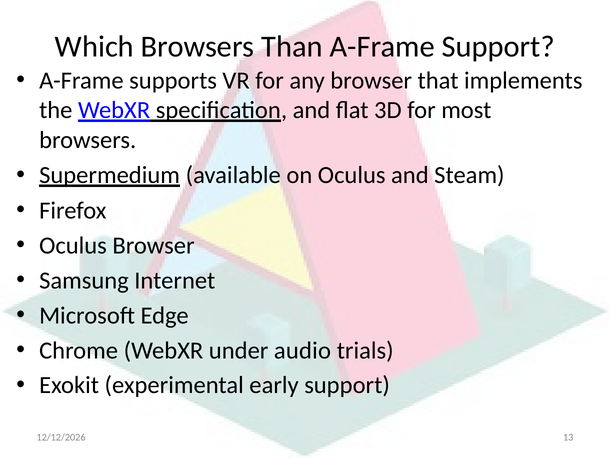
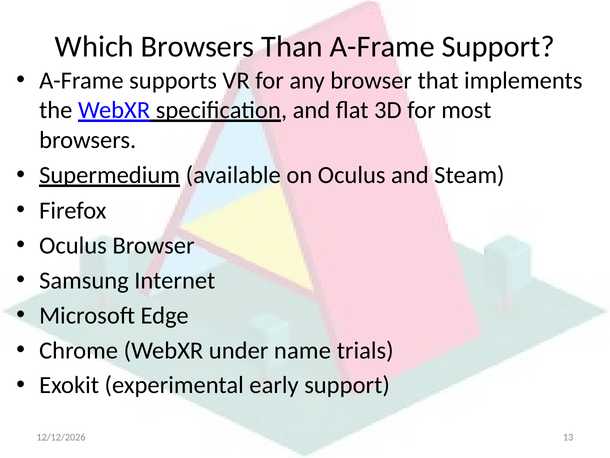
audio: audio -> name
